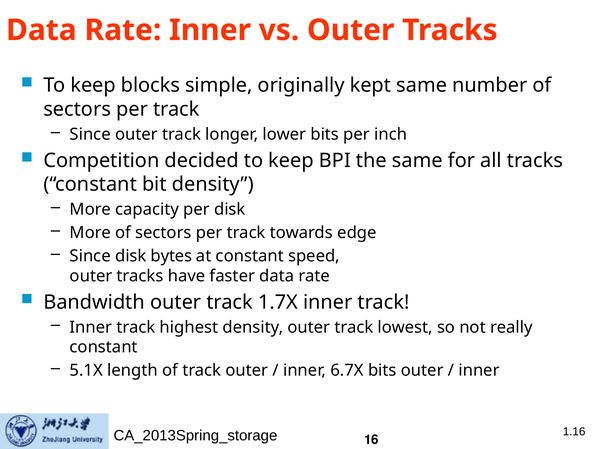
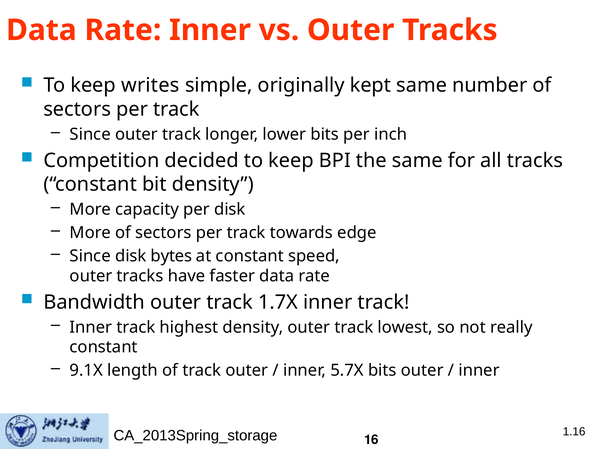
blocks: blocks -> writes
5.1X: 5.1X -> 9.1X
6.7X: 6.7X -> 5.7X
